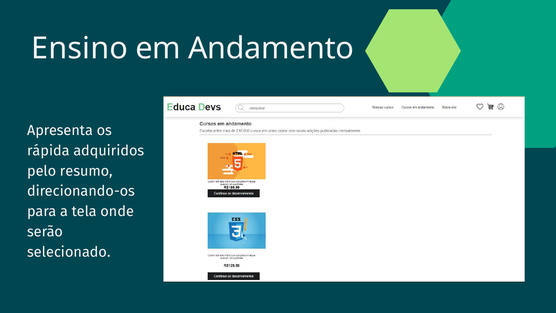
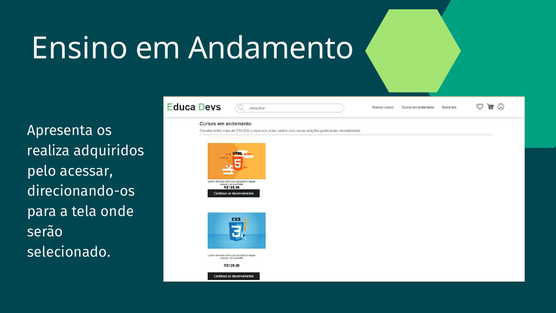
rápida: rápida -> realiza
resumo: resumo -> acessar
